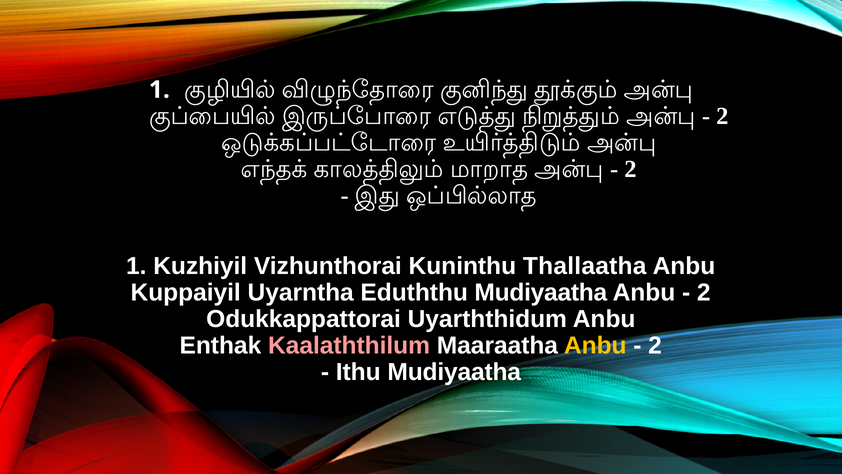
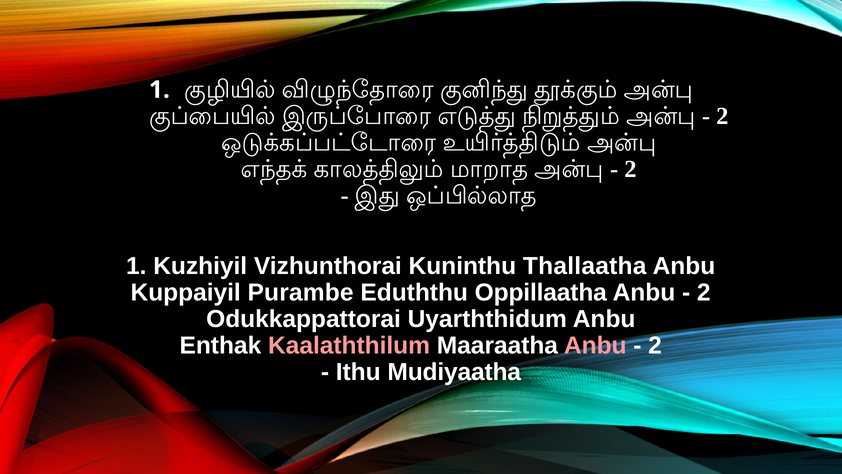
Uyarntha: Uyarntha -> Purambe
Eduththu Mudiyaatha: Mudiyaatha -> Oppillaatha
Anbu at (595, 345) colour: yellow -> pink
